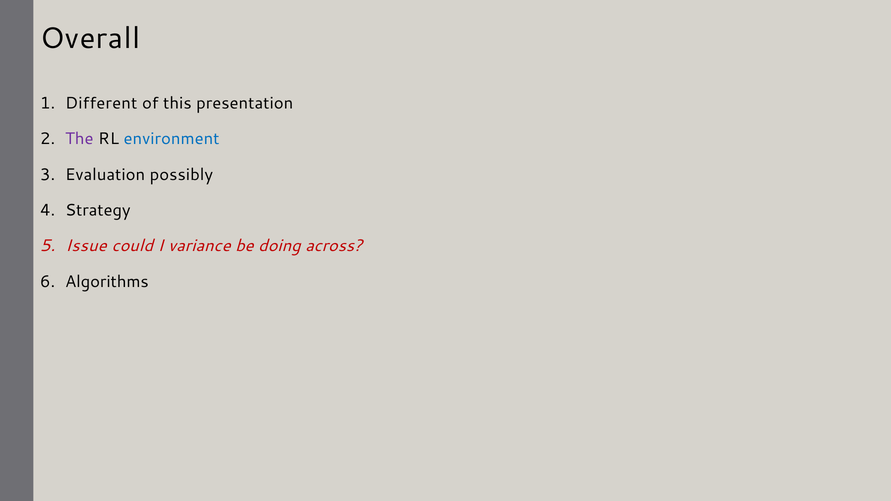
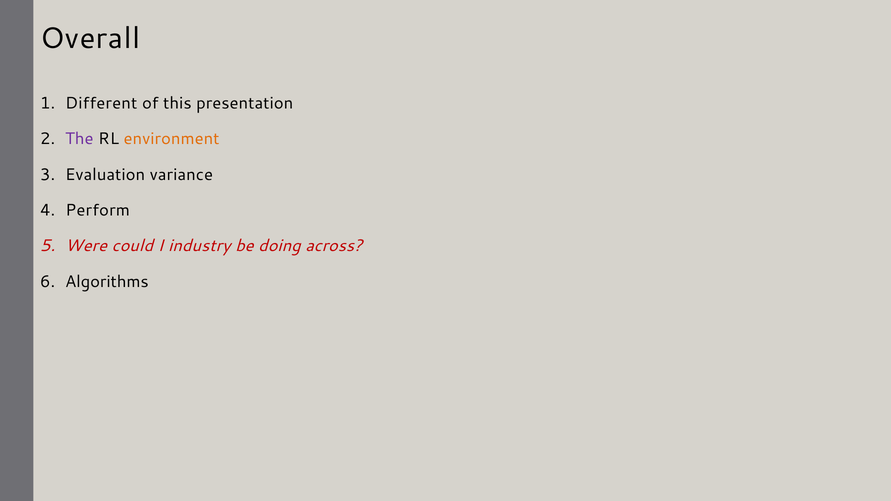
environment colour: blue -> orange
possibly: possibly -> variance
Strategy: Strategy -> Perform
Issue: Issue -> Were
variance: variance -> industry
